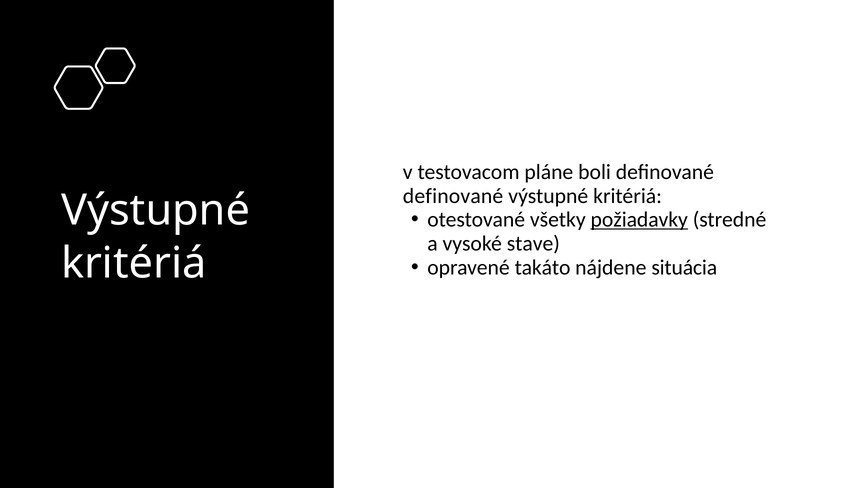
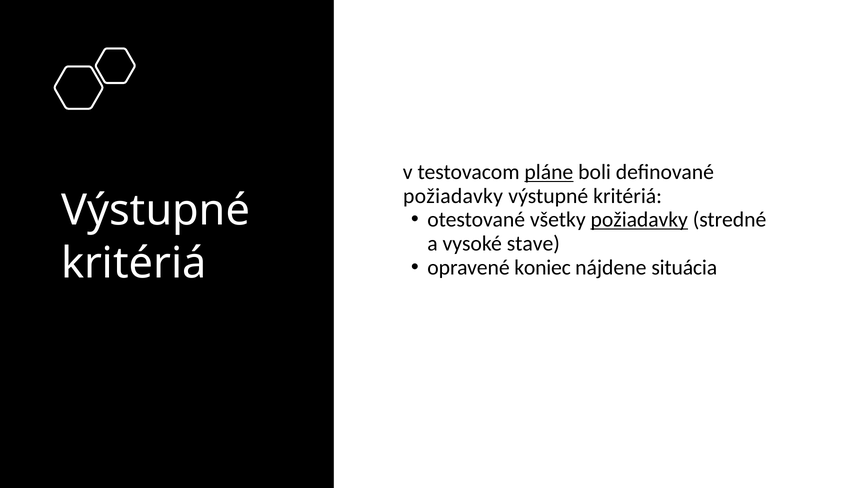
pláne underline: none -> present
definované at (453, 196): definované -> požiadavky
takáto: takáto -> koniec
